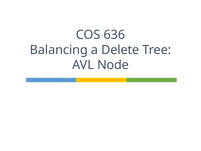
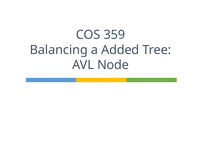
636: 636 -> 359
Delete: Delete -> Added
